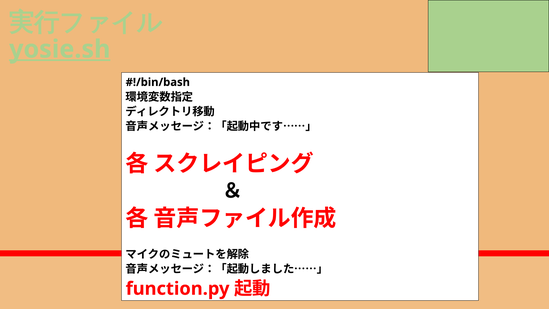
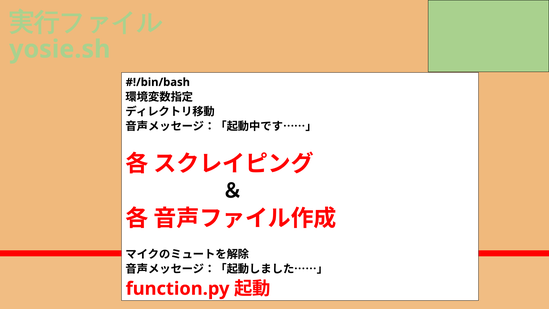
yosie.sh underline: present -> none
